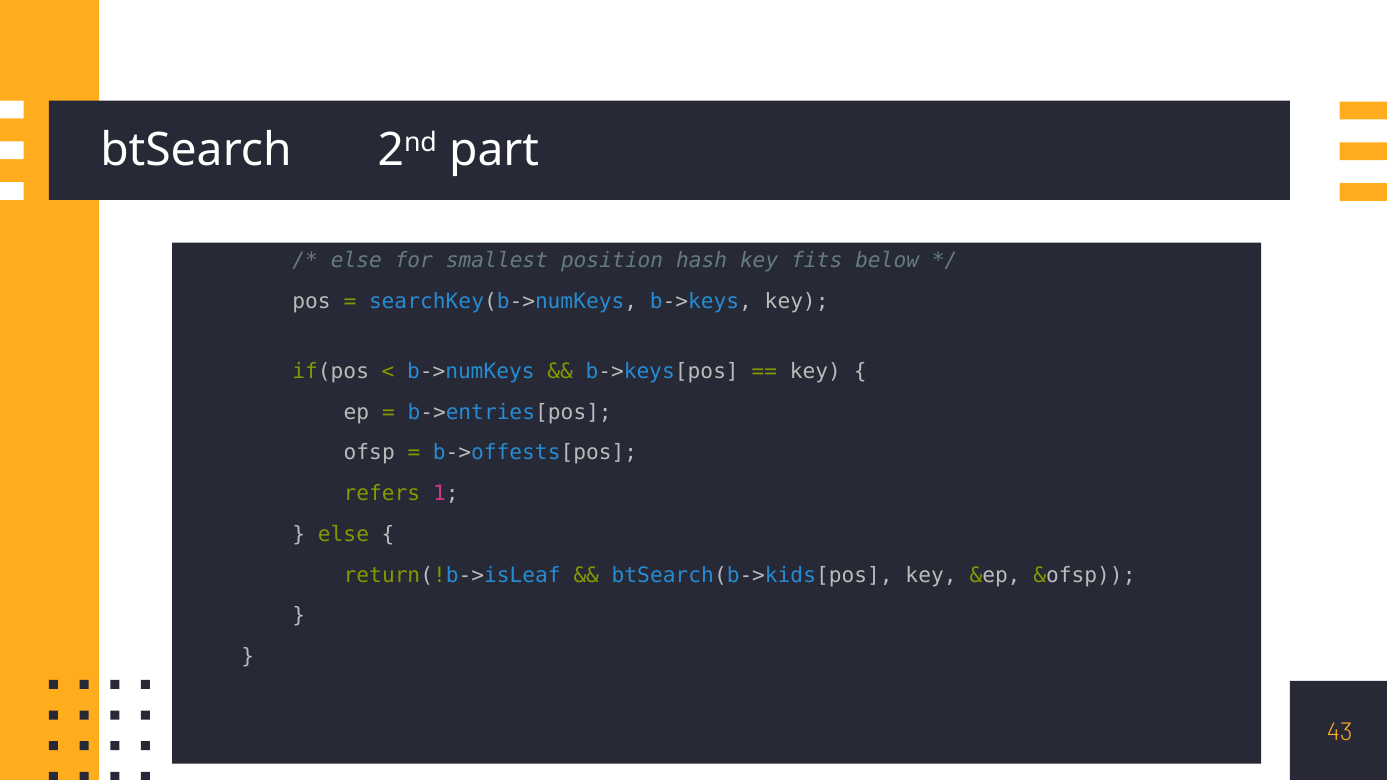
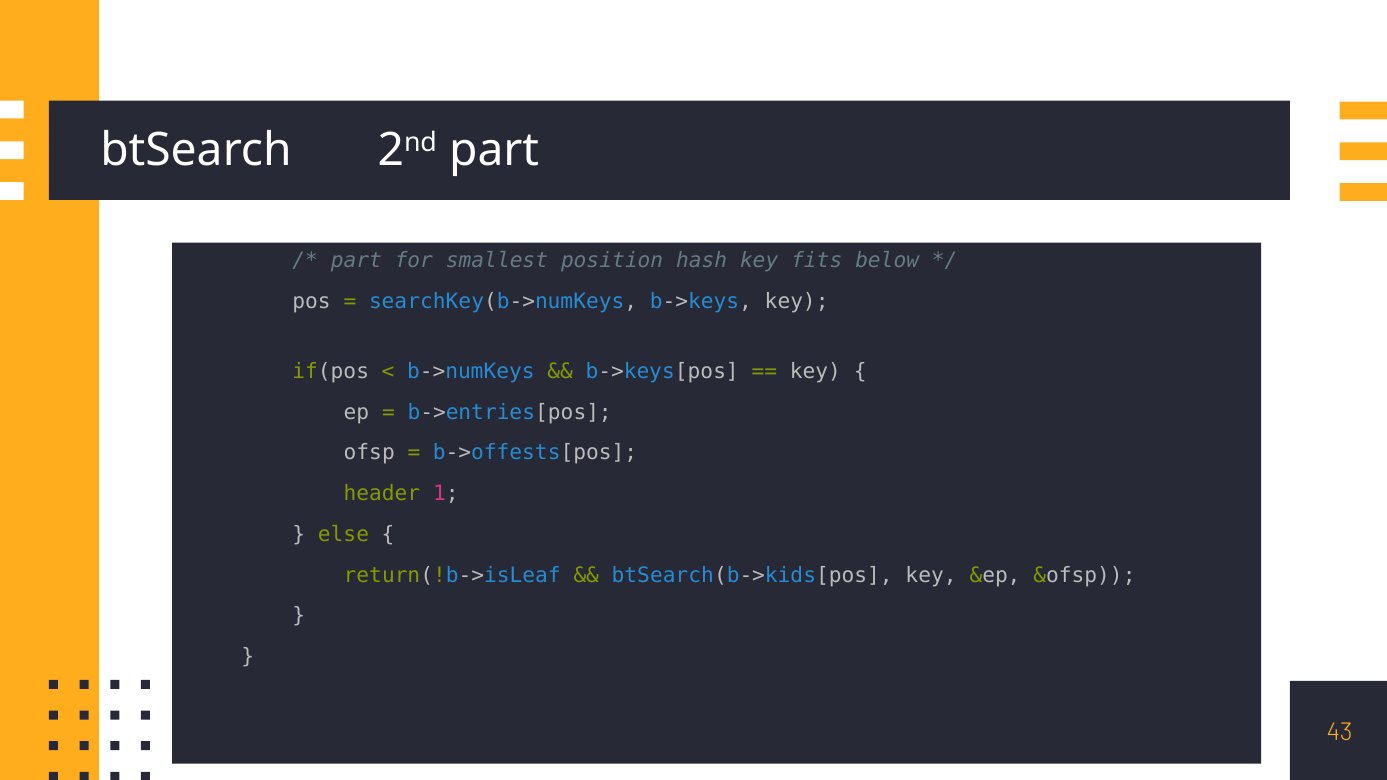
else at (356, 261): else -> part
refers: refers -> header
